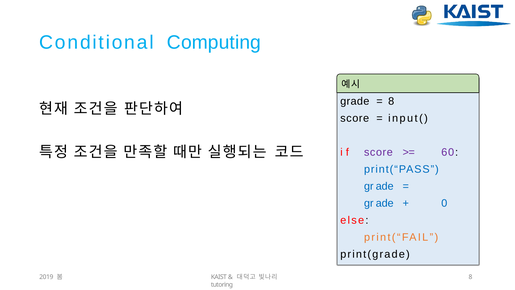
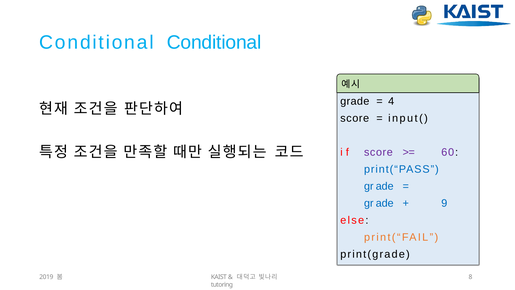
Conditional Computing: Computing -> Conditional
8 at (391, 101): 8 -> 4
0: 0 -> 9
